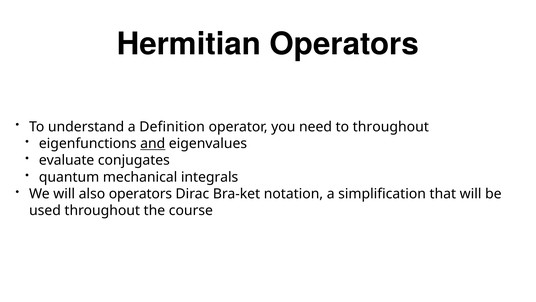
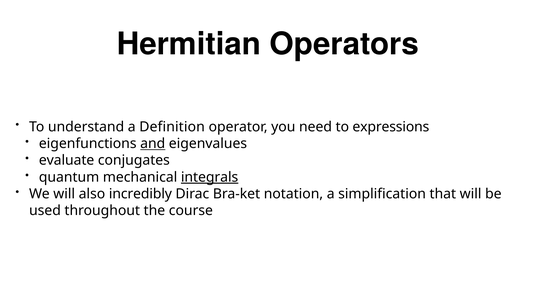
to throughout: throughout -> expressions
integrals underline: none -> present
also operators: operators -> incredibly
